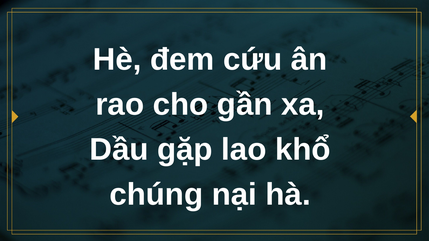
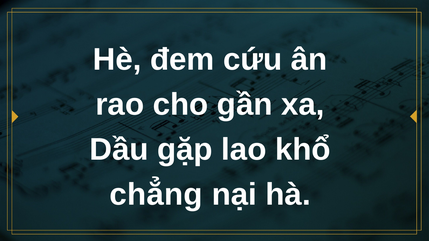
chúng: chúng -> chẳng
